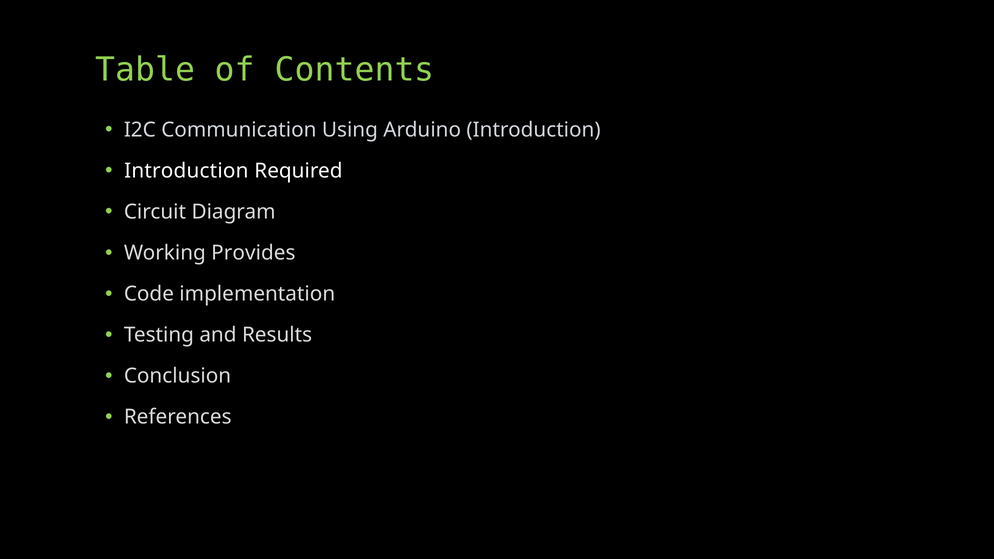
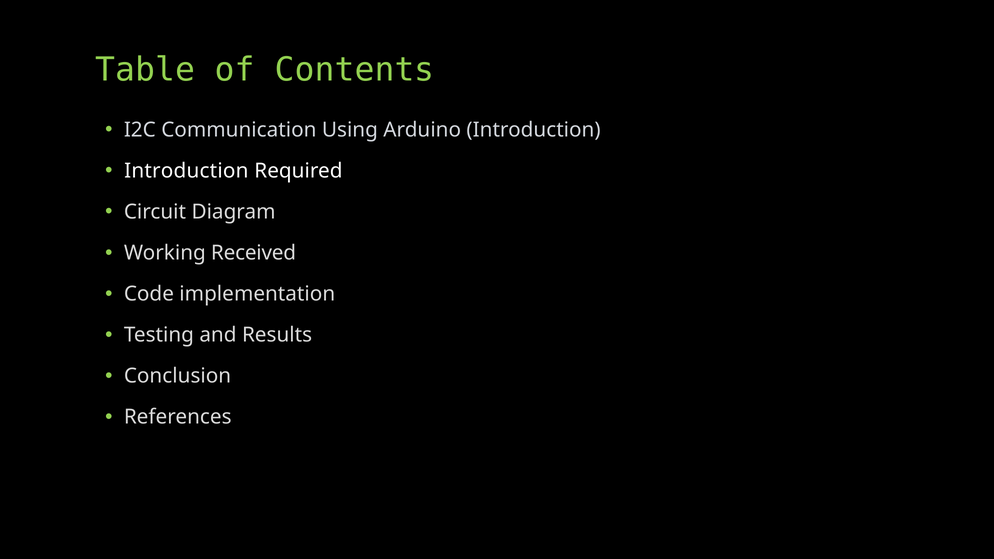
Provides: Provides -> Received
